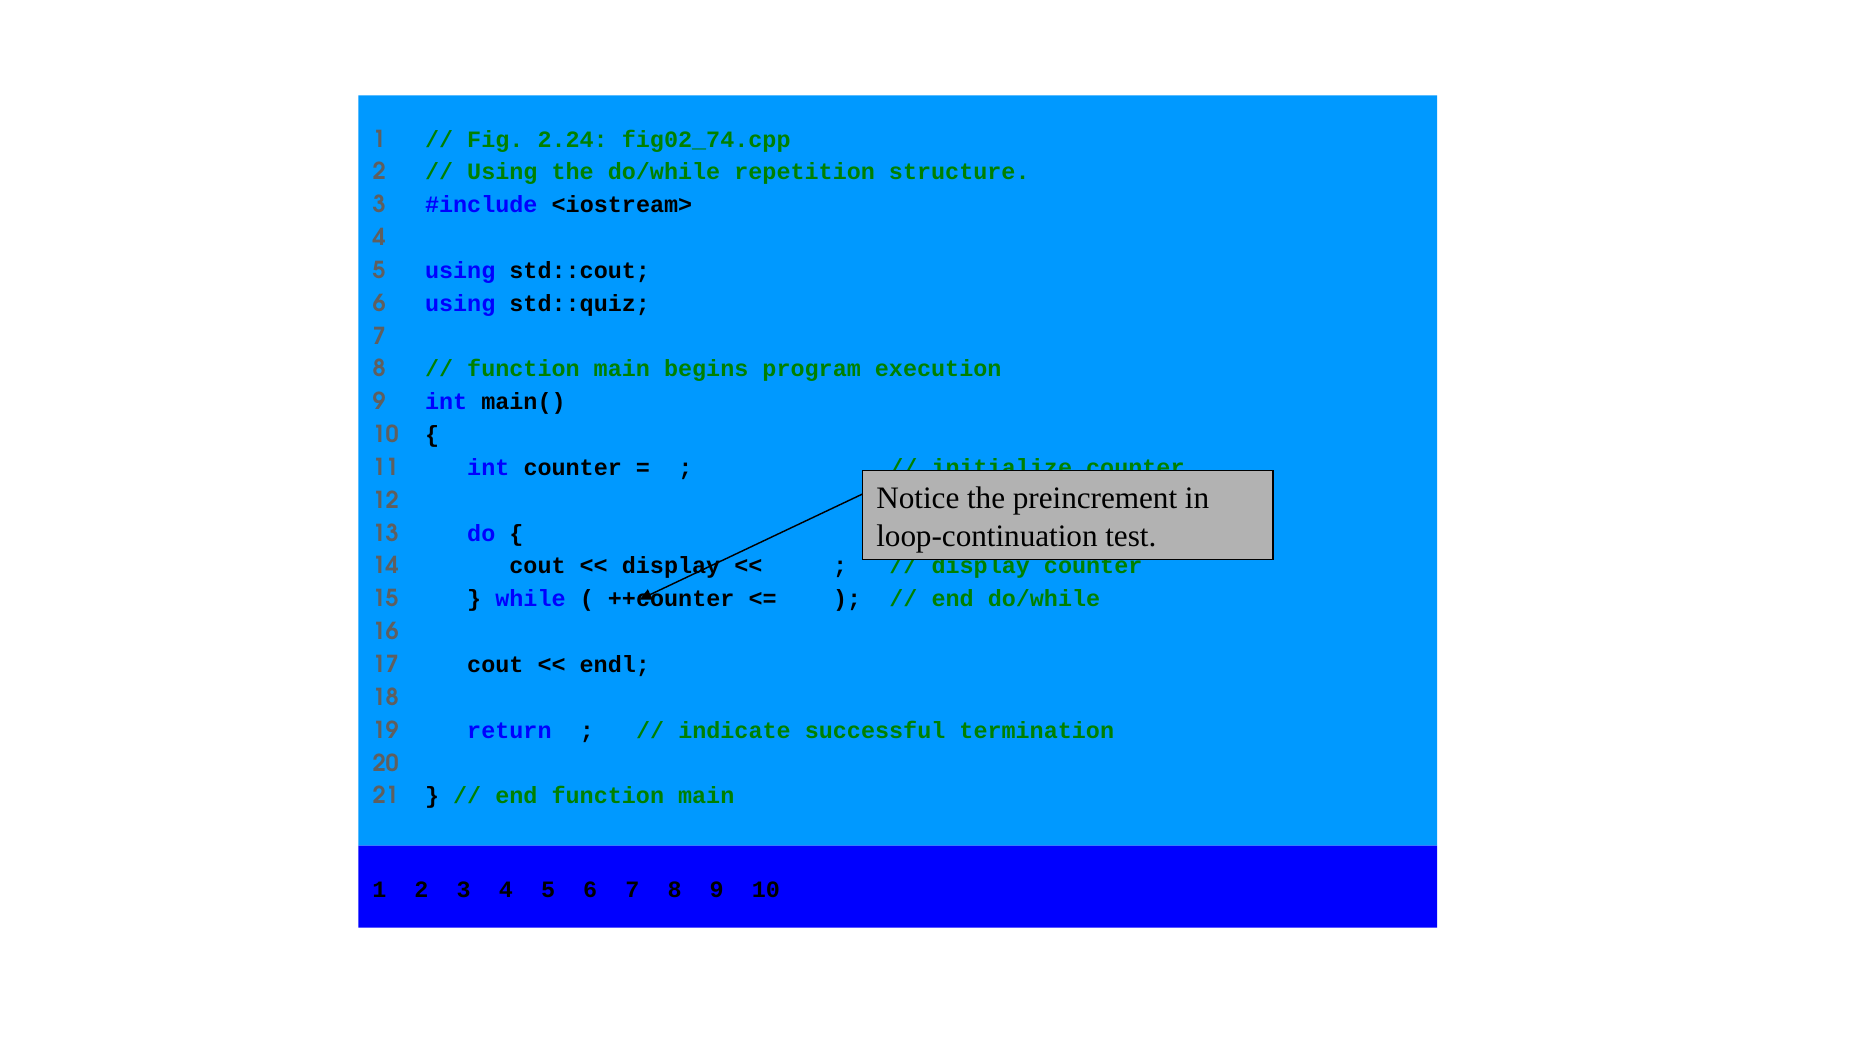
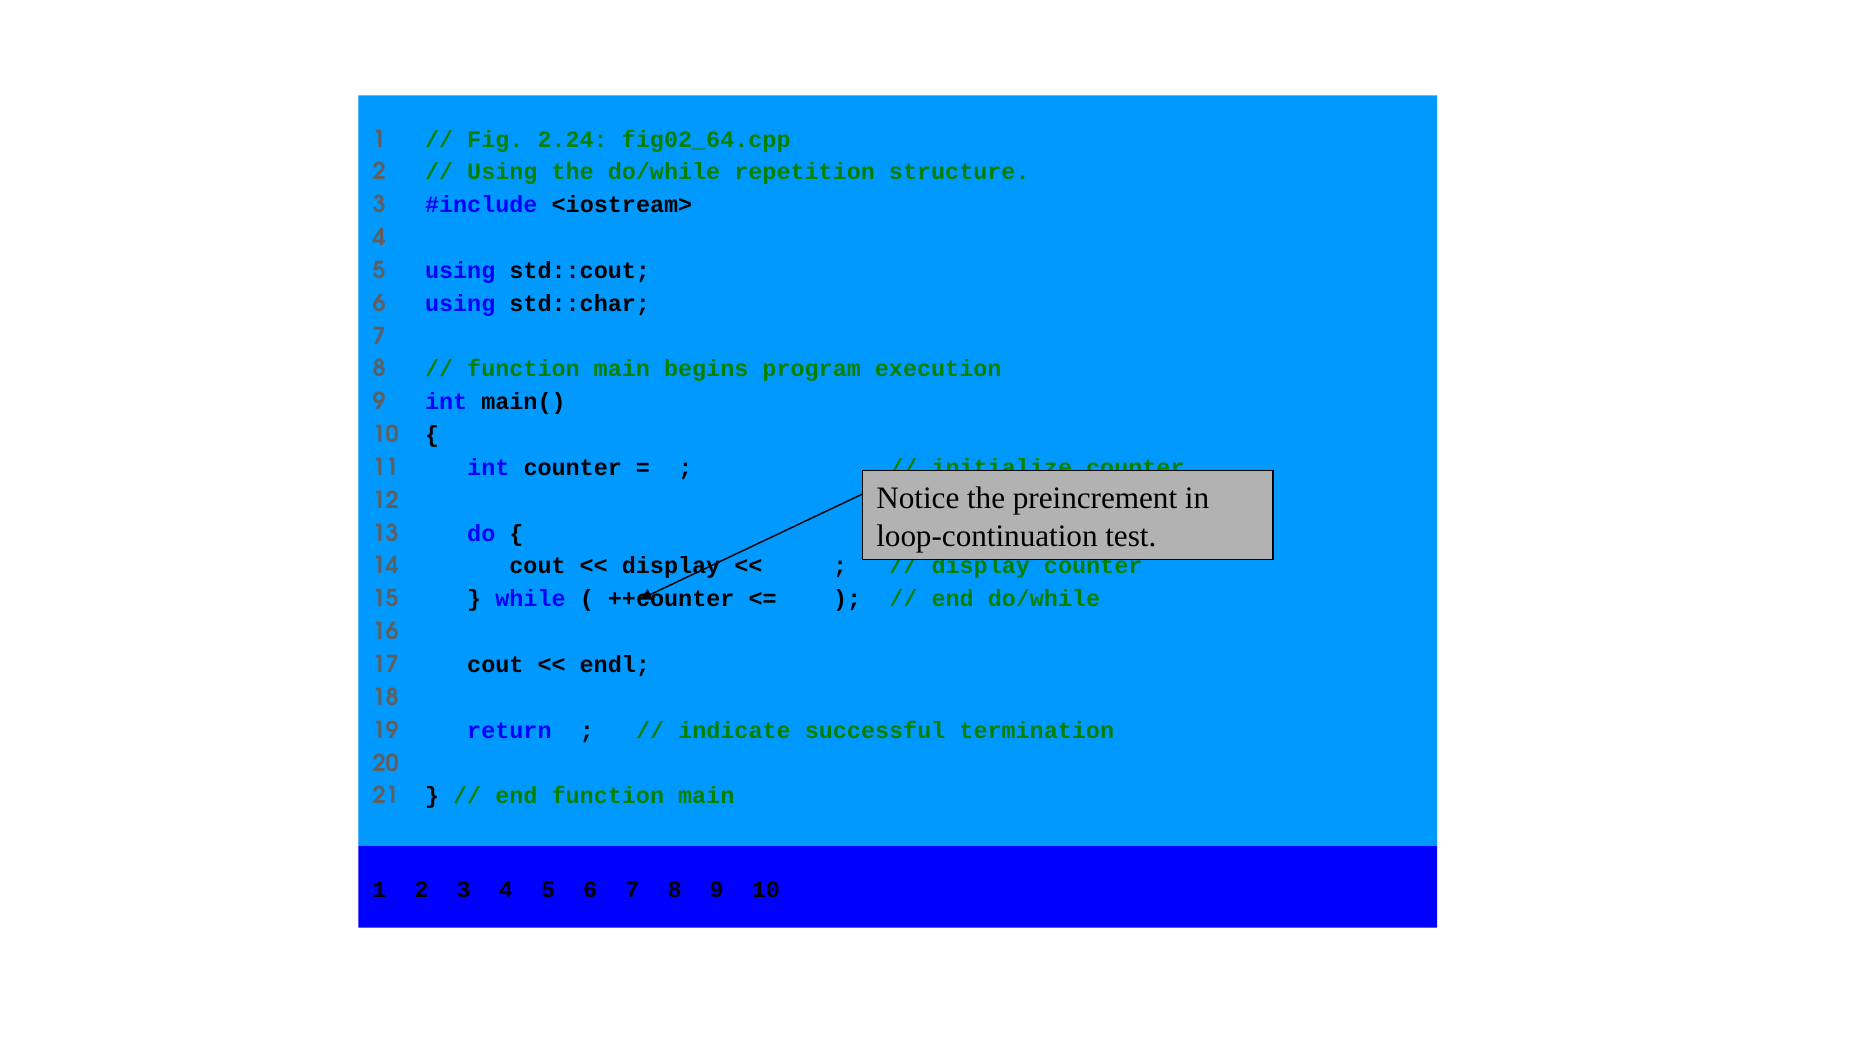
fig02_74.cpp: fig02_74.cpp -> fig02_64.cpp
std::quiz: std::quiz -> std::char
